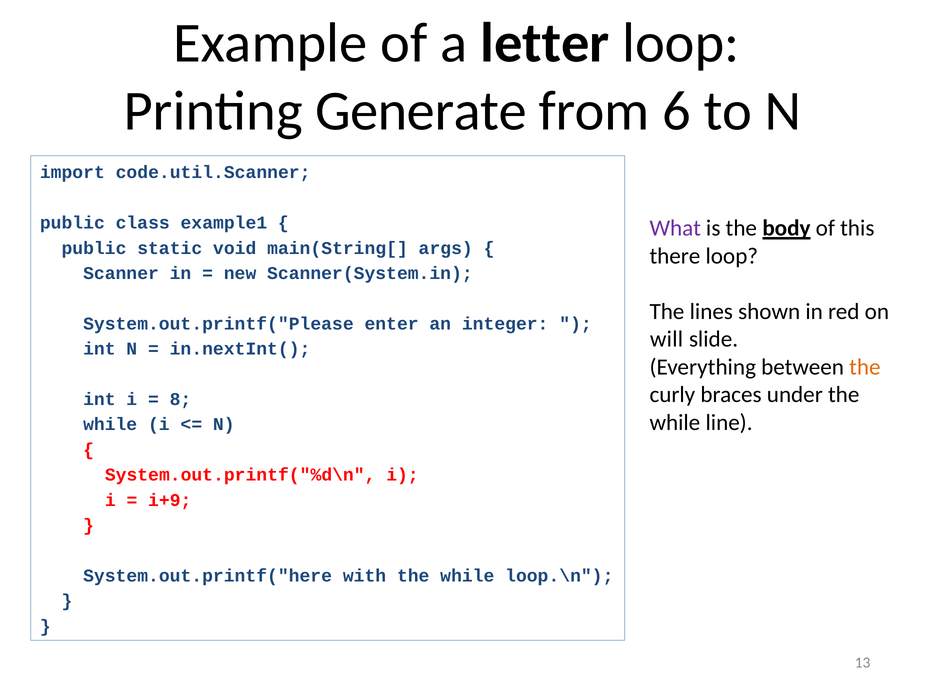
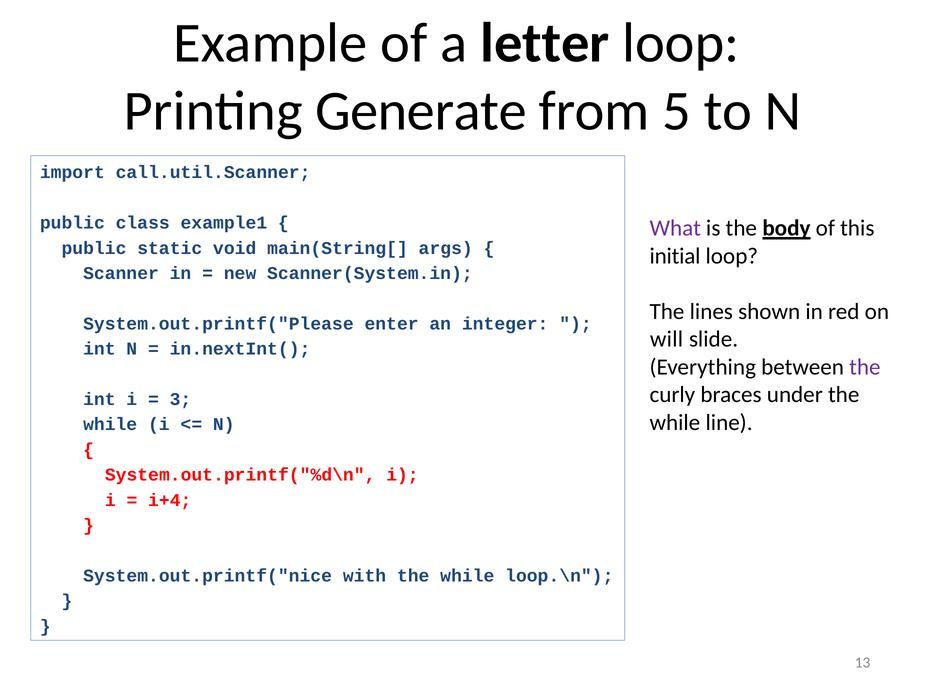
6: 6 -> 5
code.util.Scanner: code.util.Scanner -> call.util.Scanner
there: there -> initial
the at (865, 367) colour: orange -> purple
8: 8 -> 3
i+9: i+9 -> i+4
System.out.printf("here: System.out.printf("here -> System.out.printf("nice
